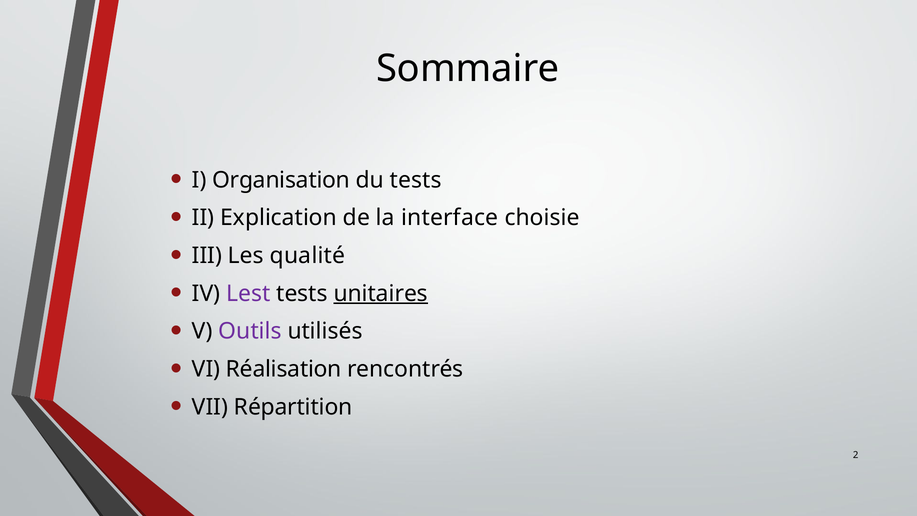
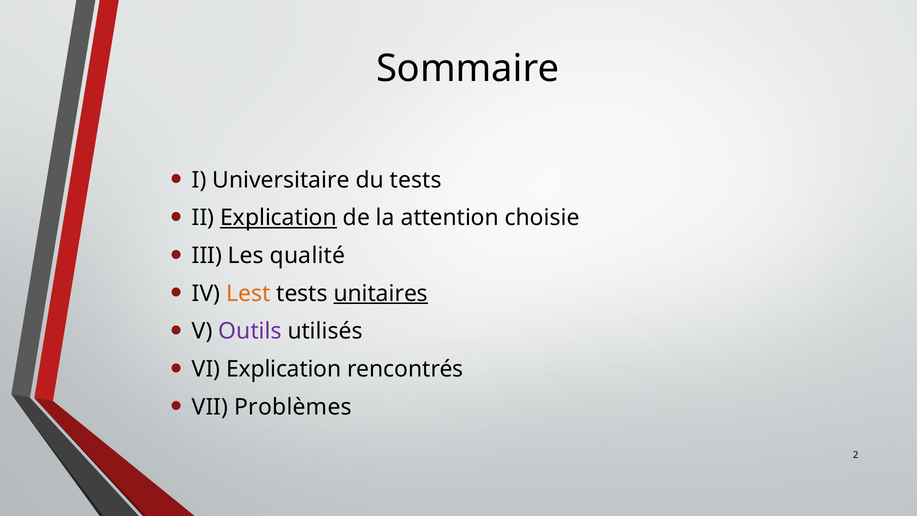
Organisation: Organisation -> Universitaire
Explication at (279, 218) underline: none -> present
interface: interface -> attention
Lest colour: purple -> orange
VI Réalisation: Réalisation -> Explication
Répartition: Répartition -> Problèmes
